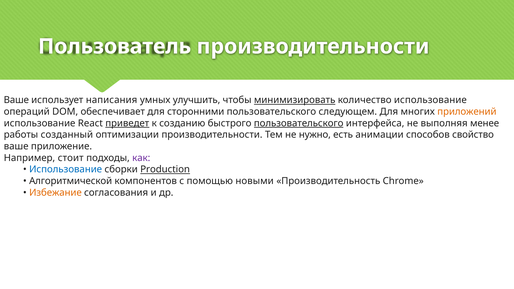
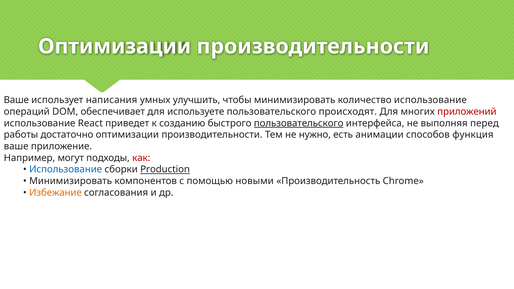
Пользователь at (115, 46): Пользователь -> Оптимизации
минимизировать at (295, 100) underline: present -> none
сторонними: сторонними -> используете
следующем: следующем -> происходят
приложений colour: orange -> red
приведет underline: present -> none
менее: менее -> перед
созданный: созданный -> достаточно
свойство: свойство -> функция
стоит: стоит -> могут
как colour: purple -> red
Алгоритмической at (71, 181): Алгоритмической -> Минимизировать
